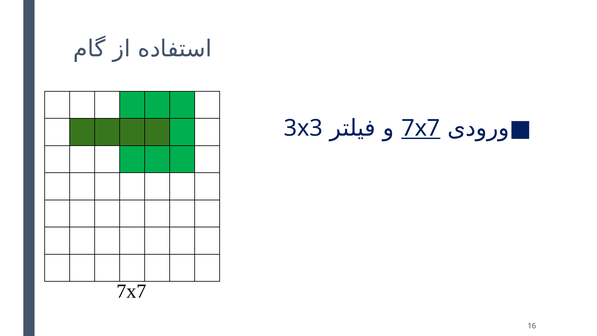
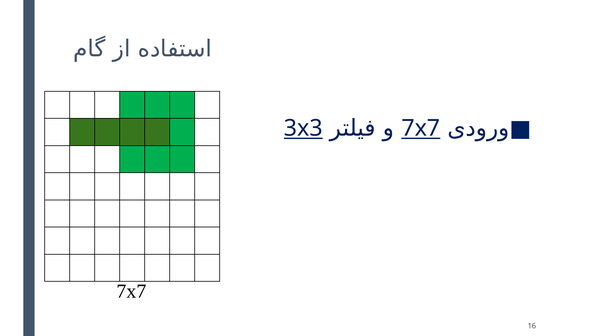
3x3 underline: none -> present
